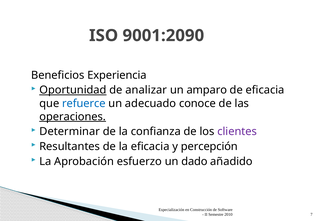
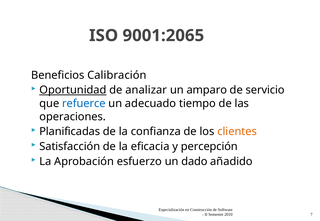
9001:2090: 9001:2090 -> 9001:2065
Experiencia: Experiencia -> Calibración
de eficacia: eficacia -> servicio
conoce: conoce -> tiempo
operaciones underline: present -> none
Determinar: Determinar -> Planificadas
clientes colour: purple -> orange
Resultantes: Resultantes -> Satisfacción
